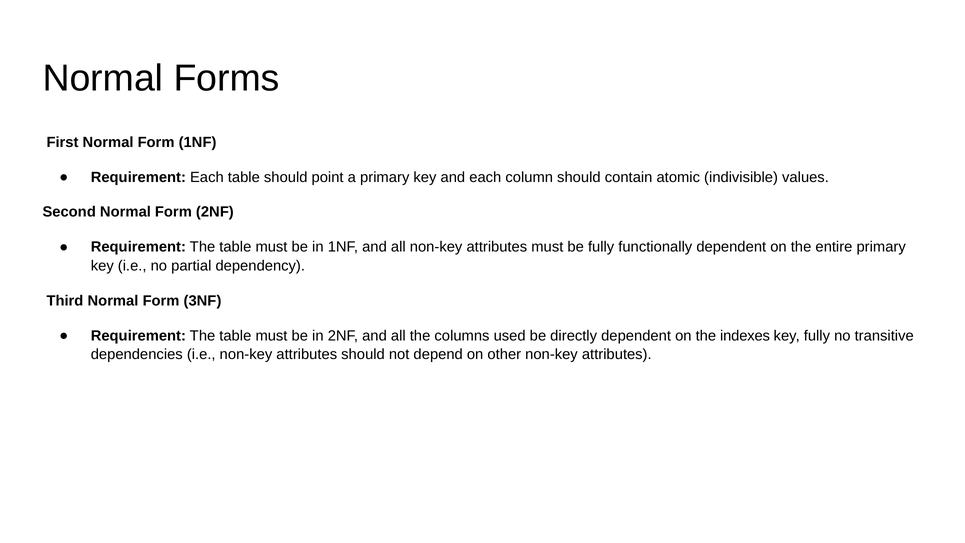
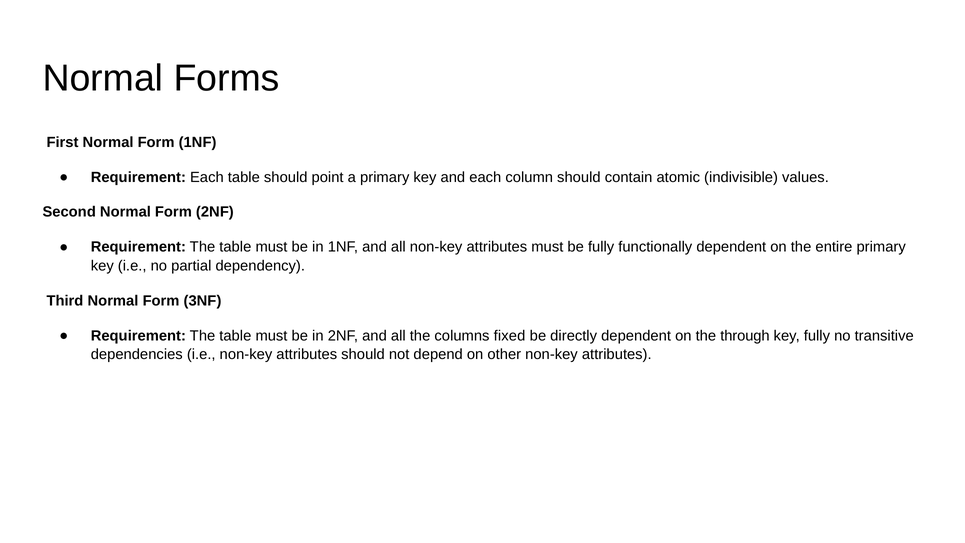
used: used -> fixed
indexes: indexes -> through
